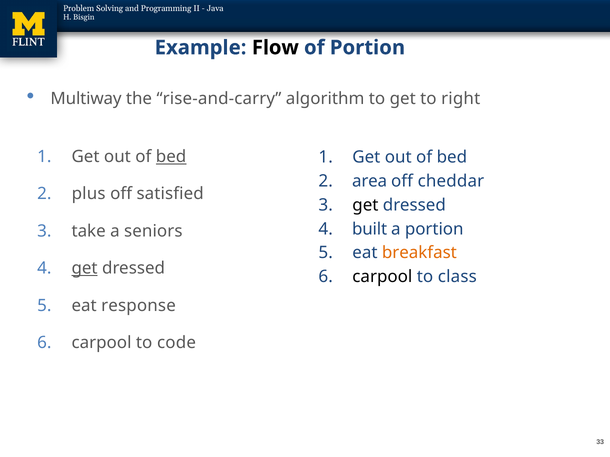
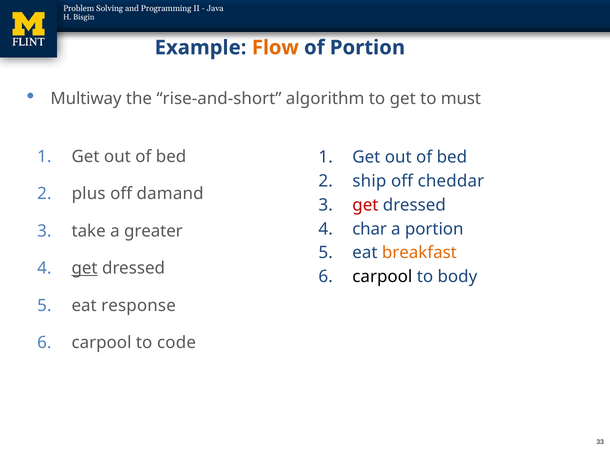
Flow colour: black -> orange
rise-and-carry: rise-and-carry -> rise-and-short
right: right -> must
bed at (171, 157) underline: present -> none
area: area -> ship
satisfied: satisfied -> damand
get at (365, 205) colour: black -> red
built: built -> char
seniors: seniors -> greater
class: class -> body
